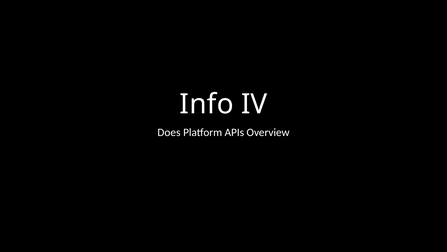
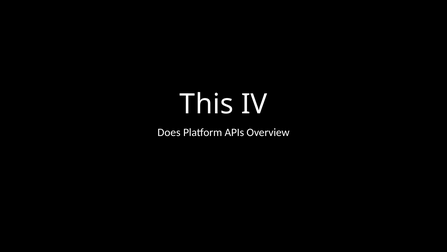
Info: Info -> This
